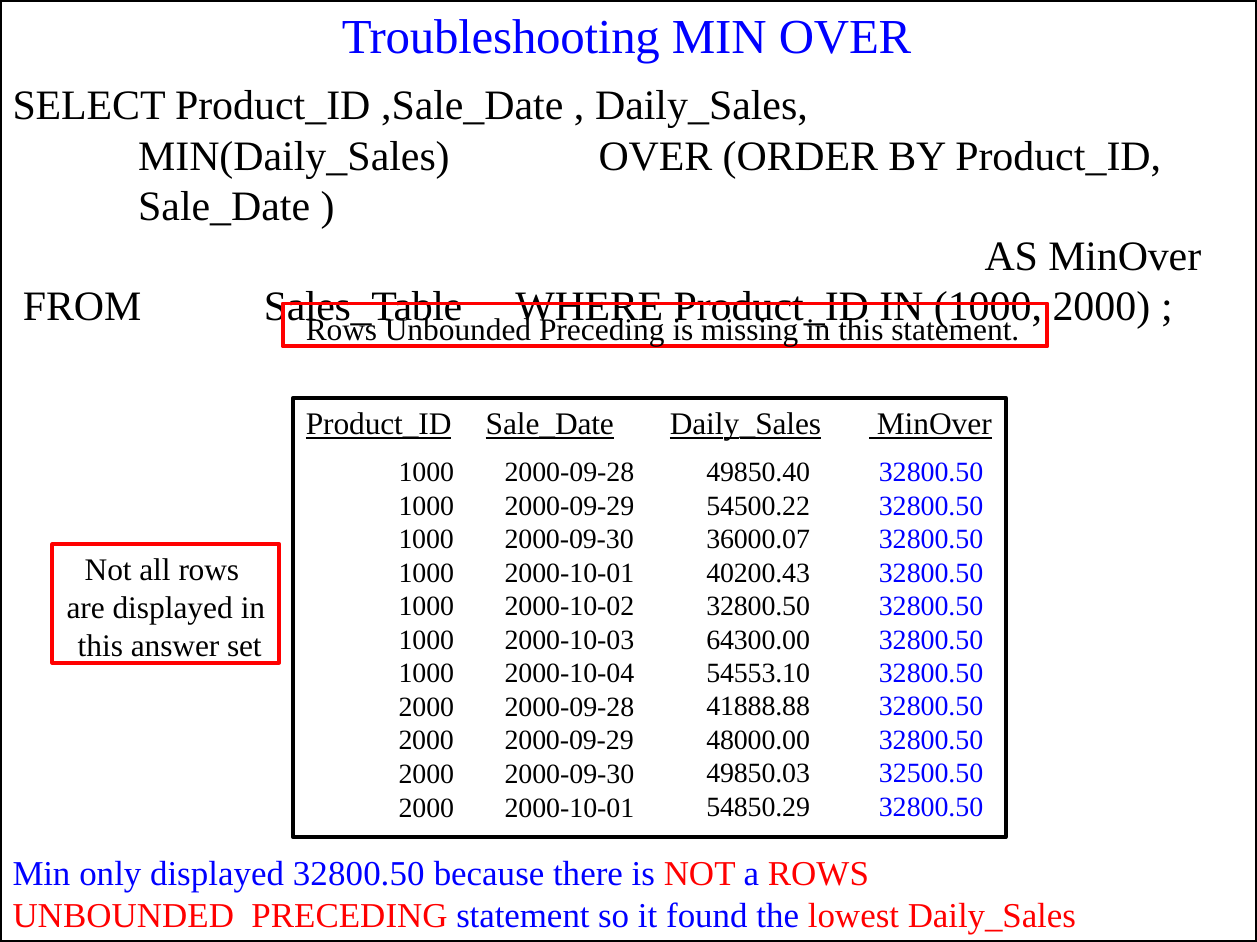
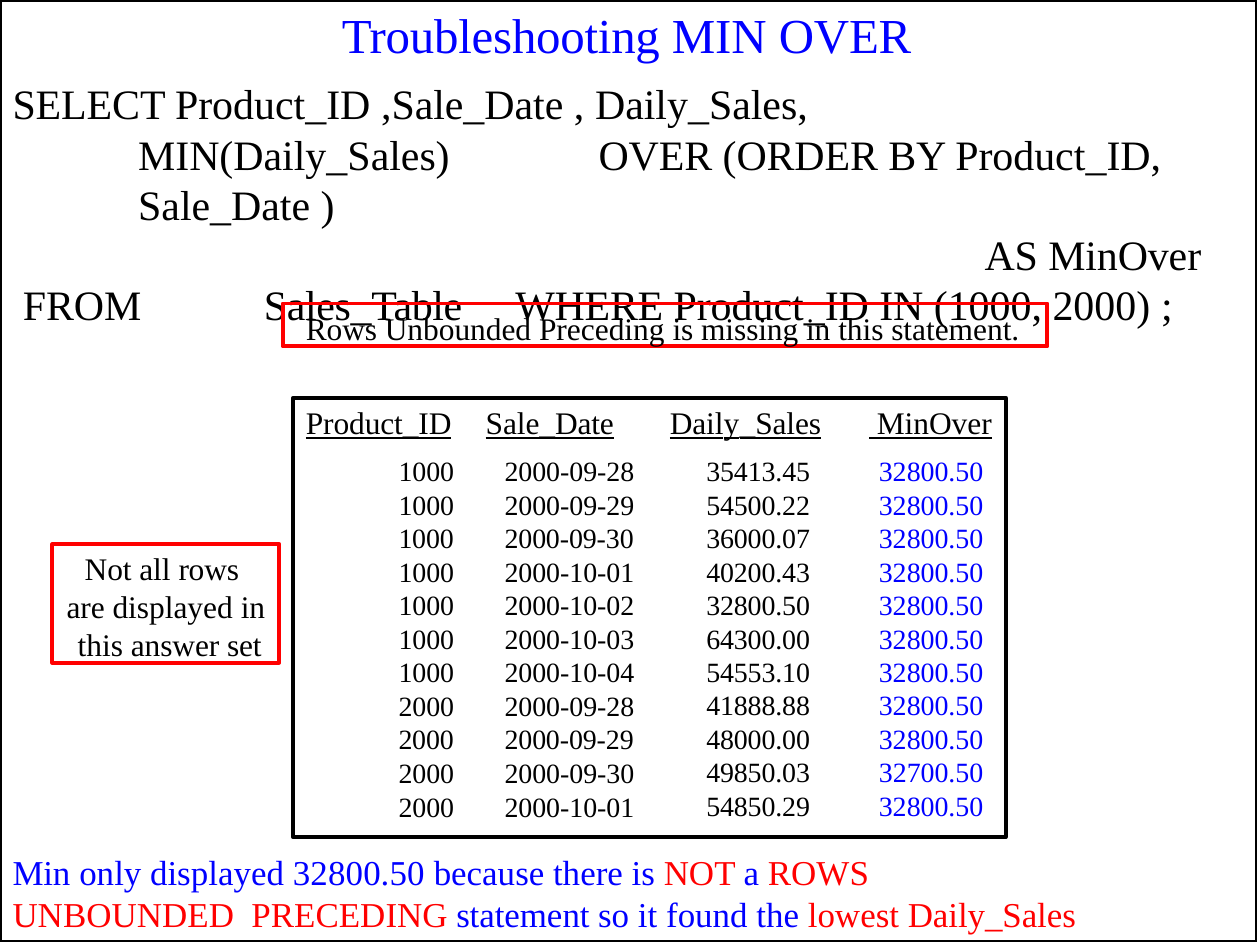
49850.40: 49850.40 -> 35413.45
32500.50: 32500.50 -> 32700.50
